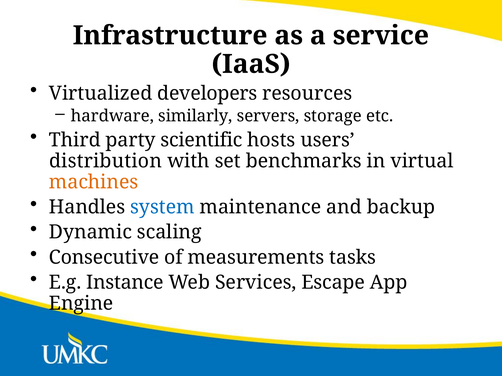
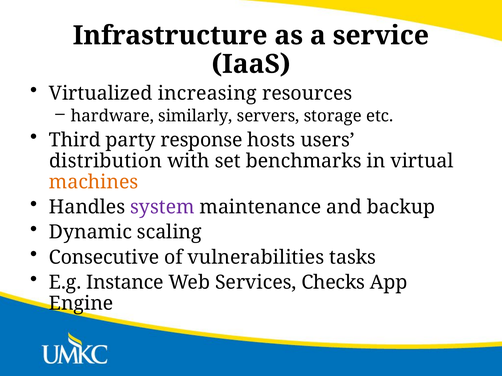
developers: developers -> increasing
scientific: scientific -> response
system colour: blue -> purple
measurements: measurements -> vulnerabilities
Escape: Escape -> Checks
